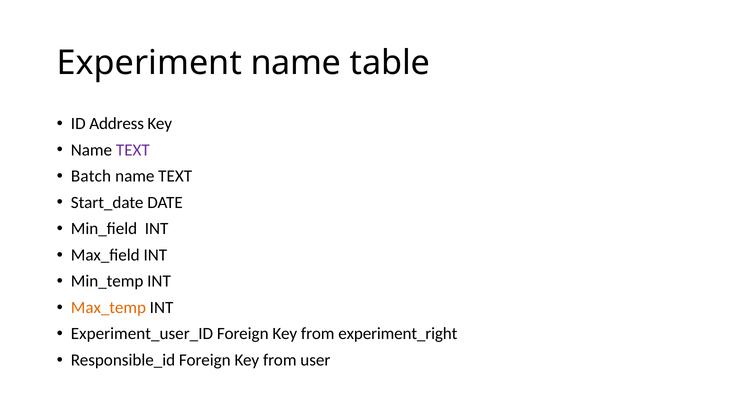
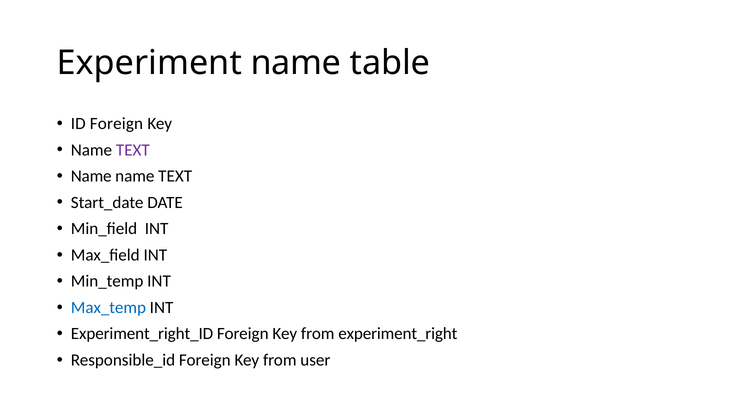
ID Address: Address -> Foreign
Batch at (91, 176): Batch -> Name
Max_temp colour: orange -> blue
Experiment_user_ID: Experiment_user_ID -> Experiment_right_ID
